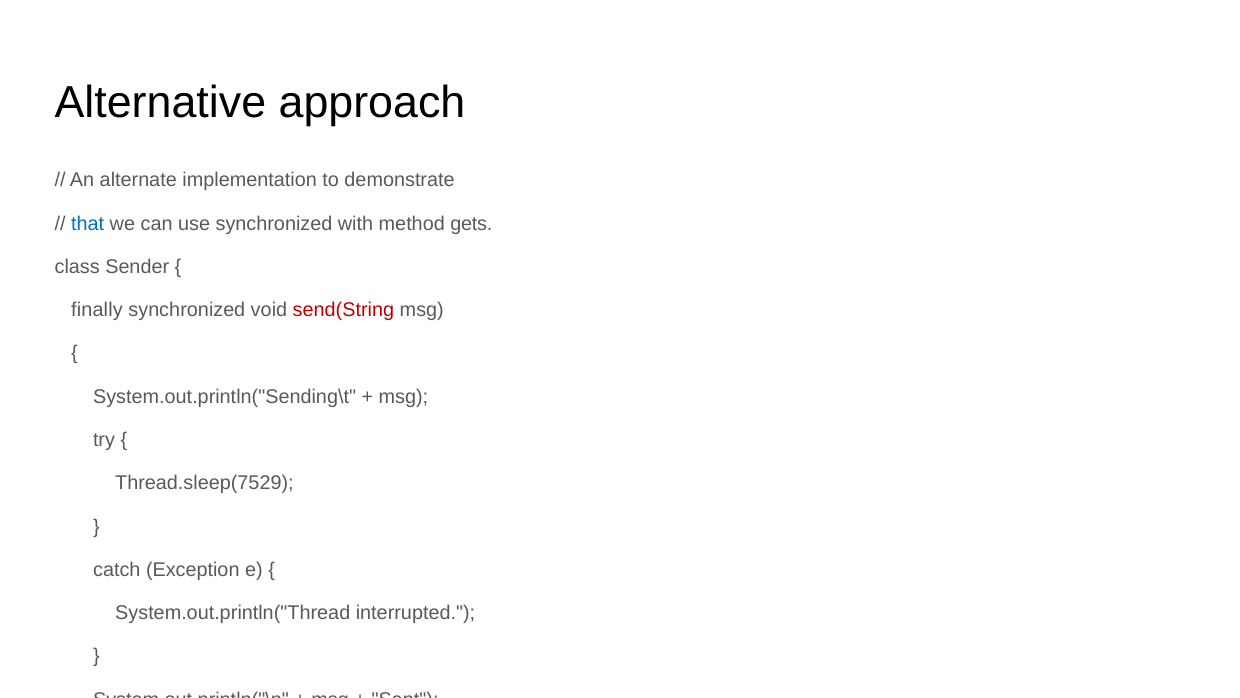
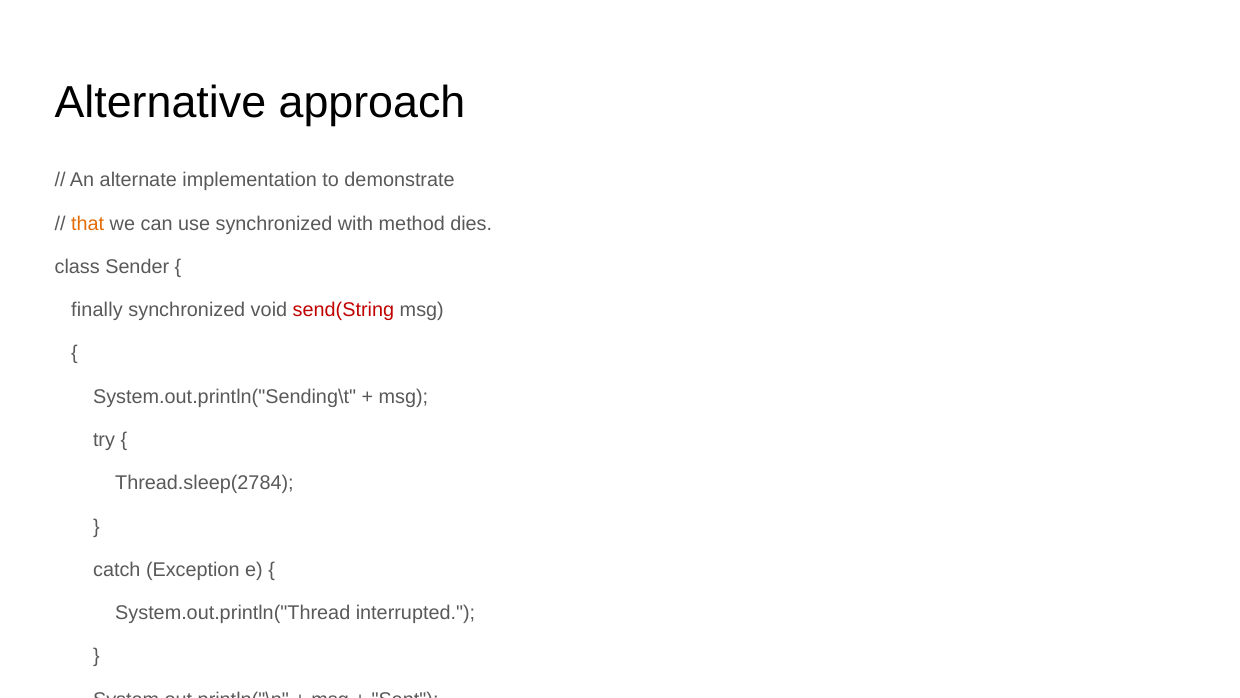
that colour: blue -> orange
gets: gets -> dies
Thread.sleep(7529: Thread.sleep(7529 -> Thread.sleep(2784
